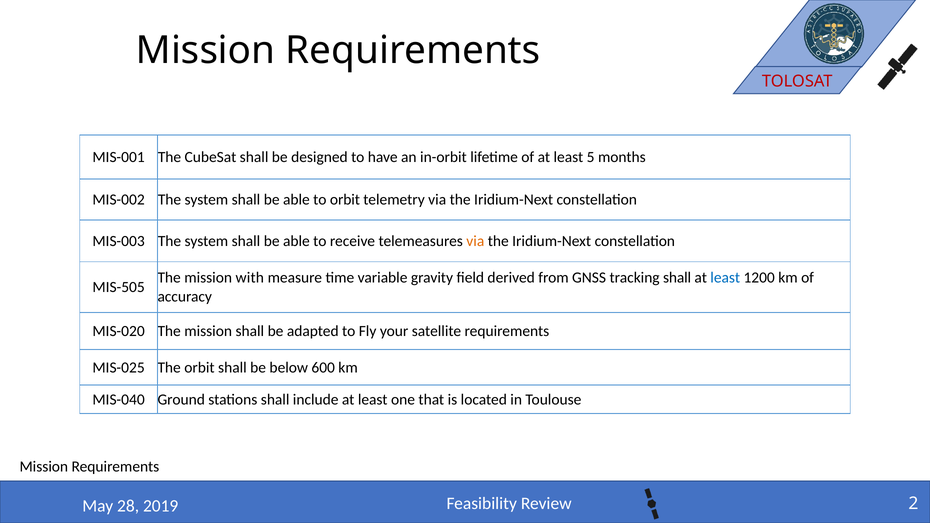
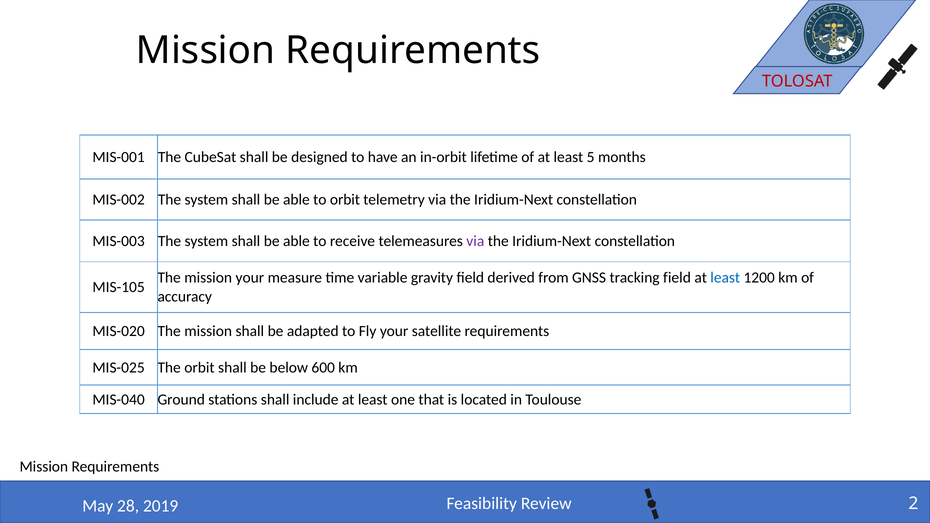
via at (475, 241) colour: orange -> purple
mission with: with -> your
tracking shall: shall -> field
MIS-505: MIS-505 -> MIS-105
